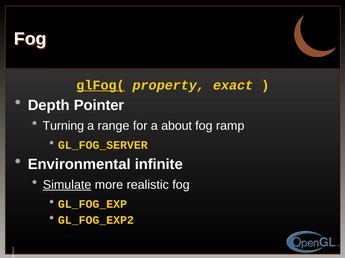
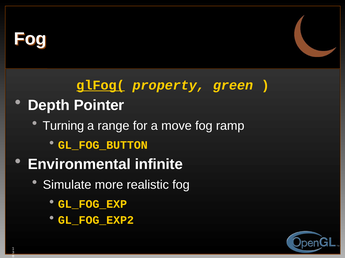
exact: exact -> green
about: about -> move
GL_FOG_SERVER: GL_FOG_SERVER -> GL_FOG_BUTTON
Simulate underline: present -> none
